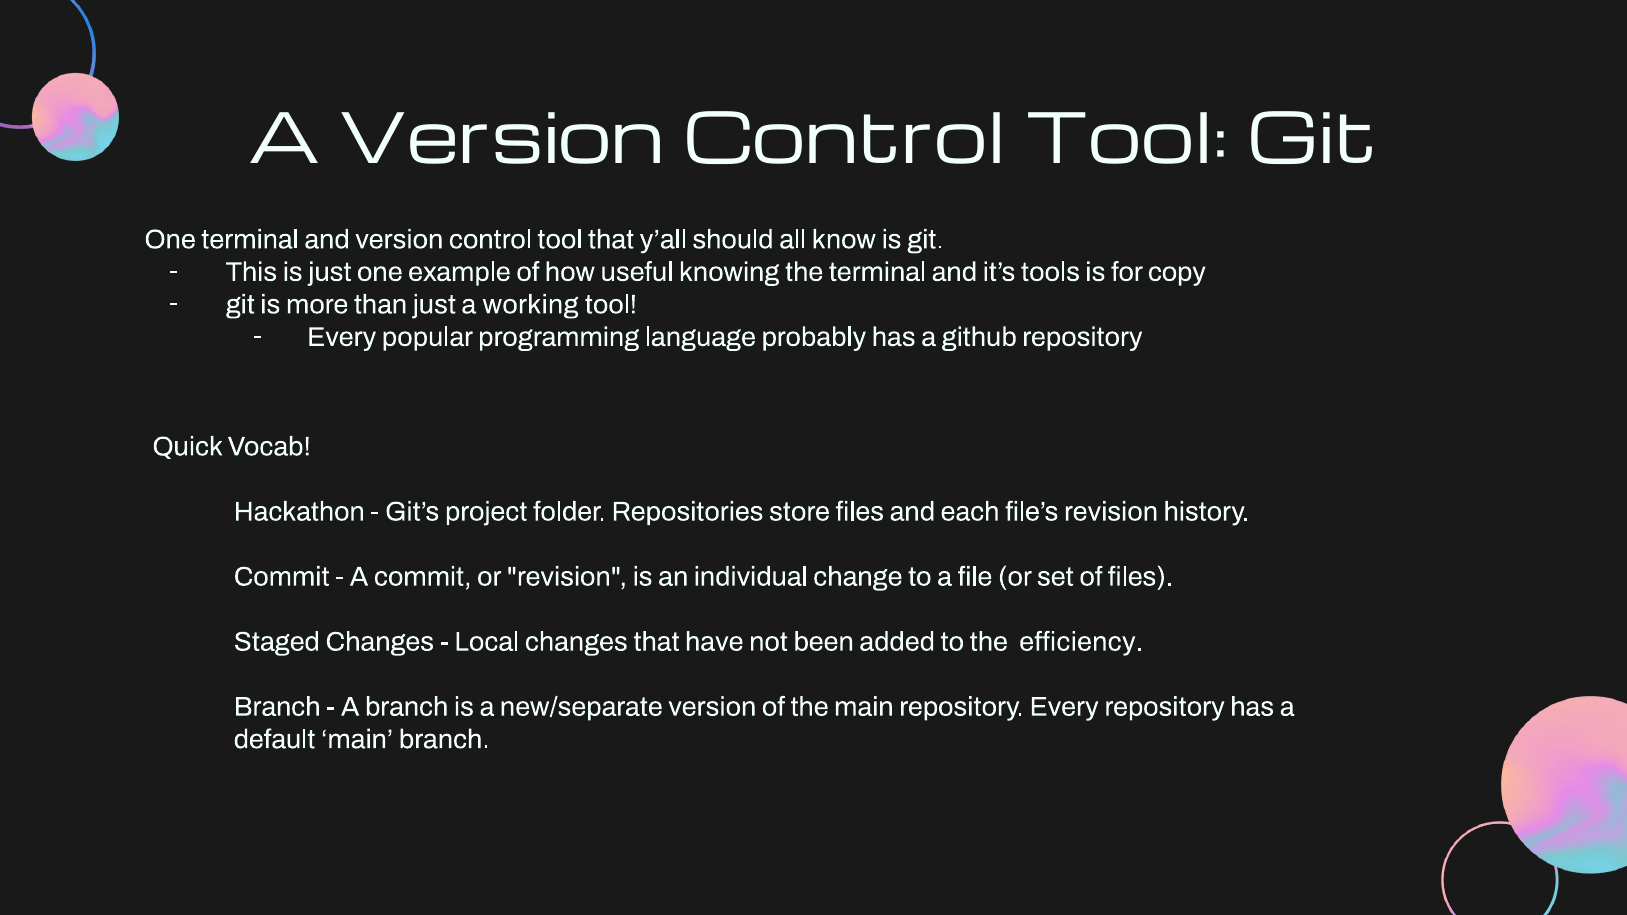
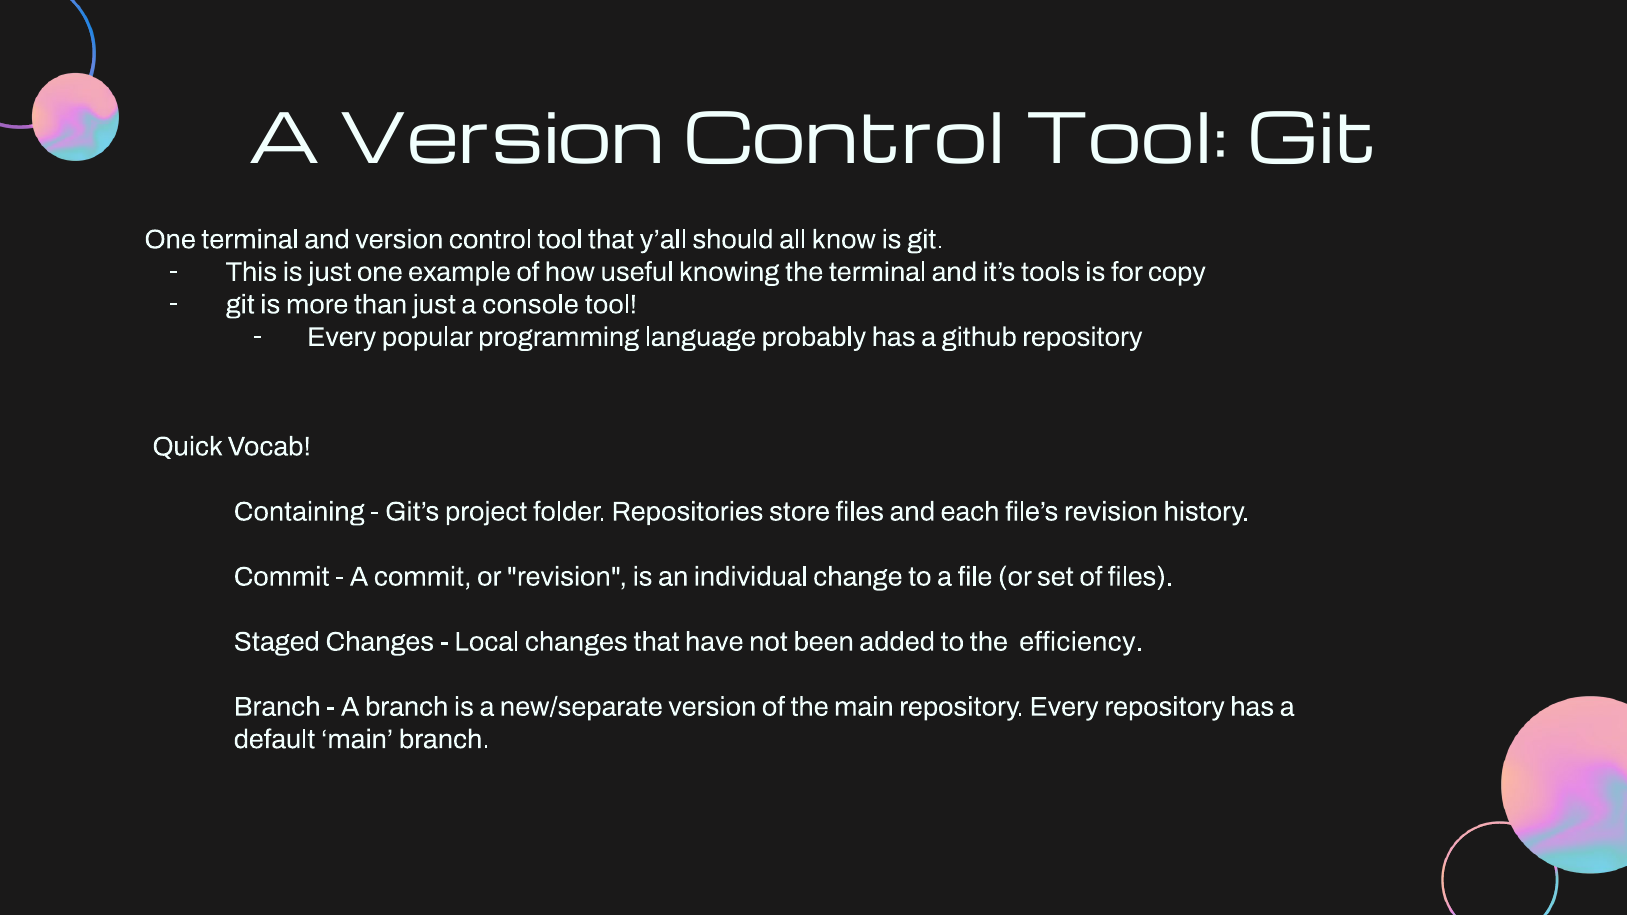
working: working -> console
Hackathon: Hackathon -> Containing
